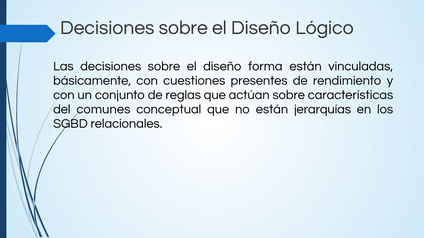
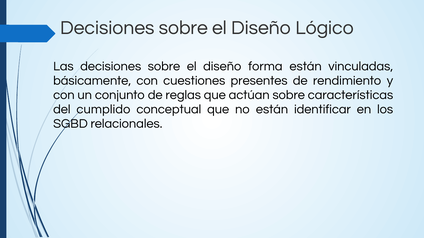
comunes: comunes -> cumplido
jerarquías: jerarquías -> identificar
